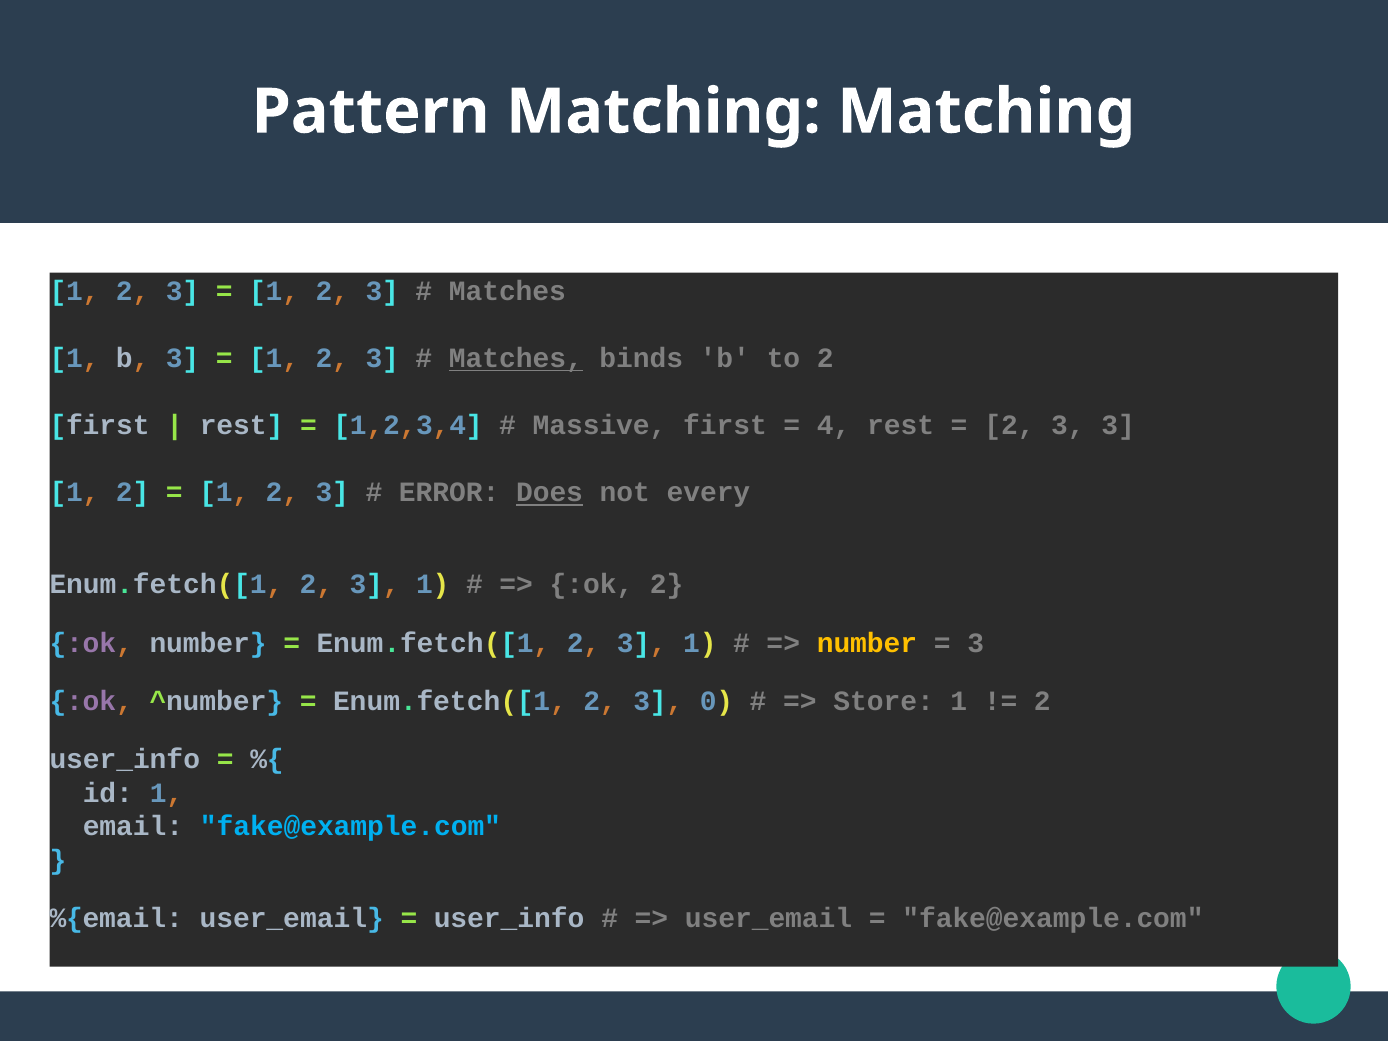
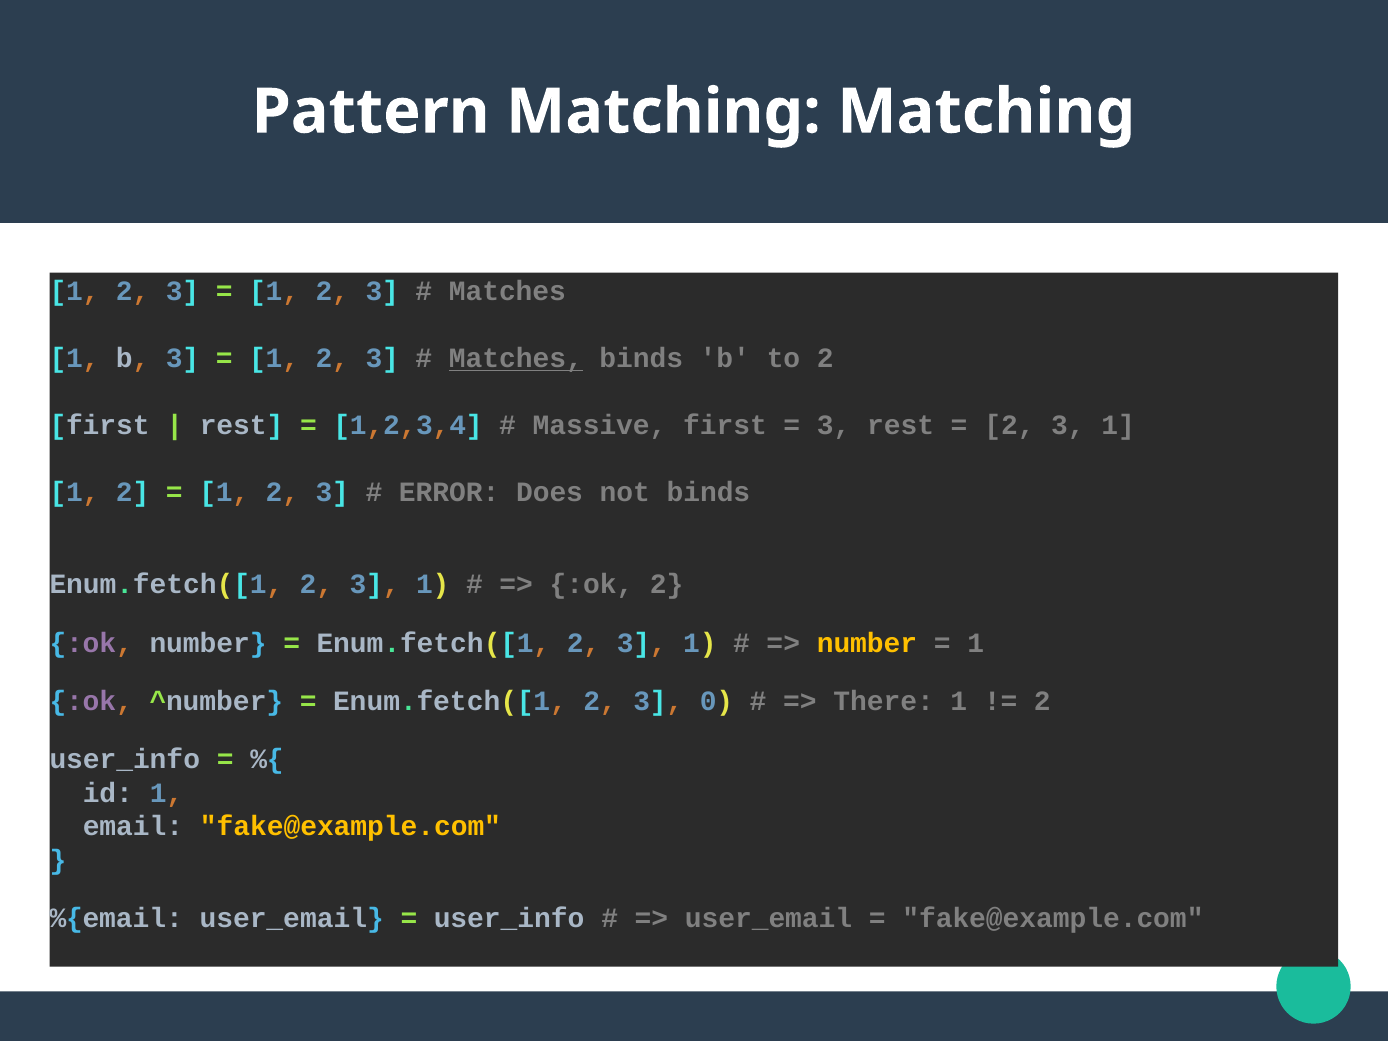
4 at (834, 426): 4 -> 3
3 at (1118, 426): 3 -> 1
Does underline: present -> none
not every: every -> binds
3 at (976, 643): 3 -> 1
Store: Store -> There
fake@example.com at (350, 826) colour: light blue -> yellow
